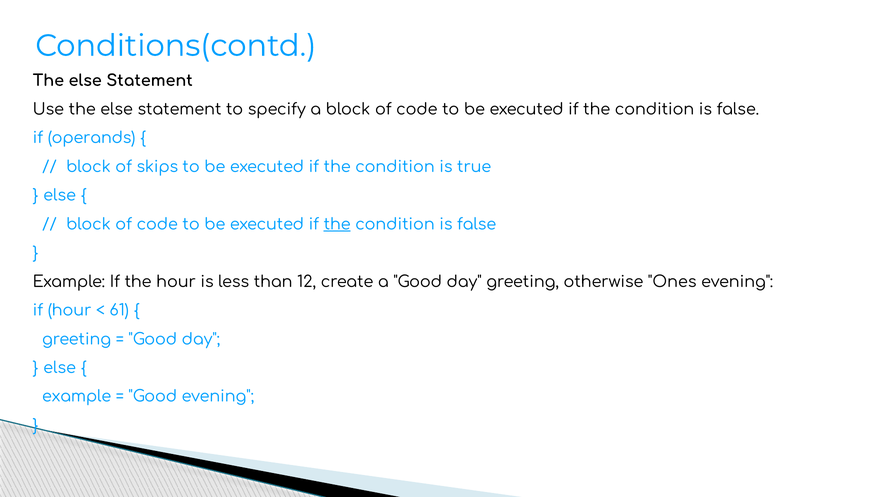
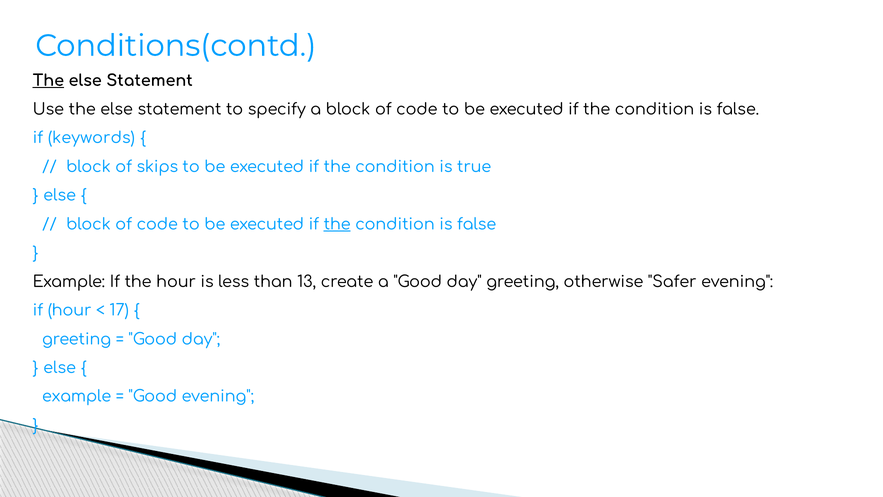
The at (48, 81) underline: none -> present
operands: operands -> keywords
12: 12 -> 13
Ones: Ones -> Safer
61: 61 -> 17
